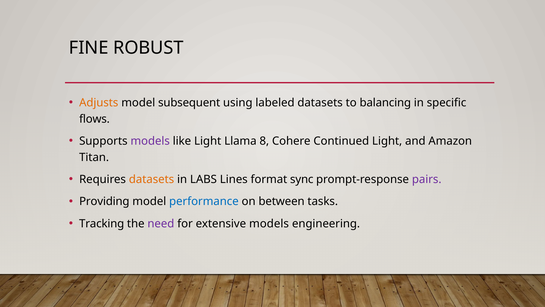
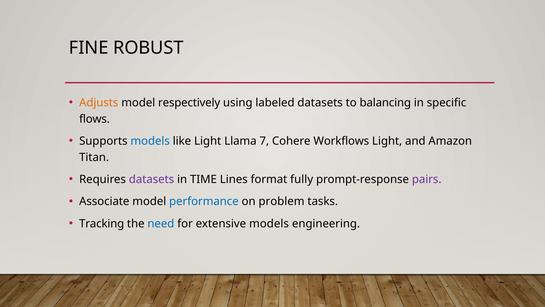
subsequent: subsequent -> respectively
models at (150, 141) colour: purple -> blue
8: 8 -> 7
Continued: Continued -> Workflows
datasets at (152, 179) colour: orange -> purple
LABS: LABS -> TIME
sync: sync -> fully
Providing: Providing -> Associate
between: between -> problem
need colour: purple -> blue
